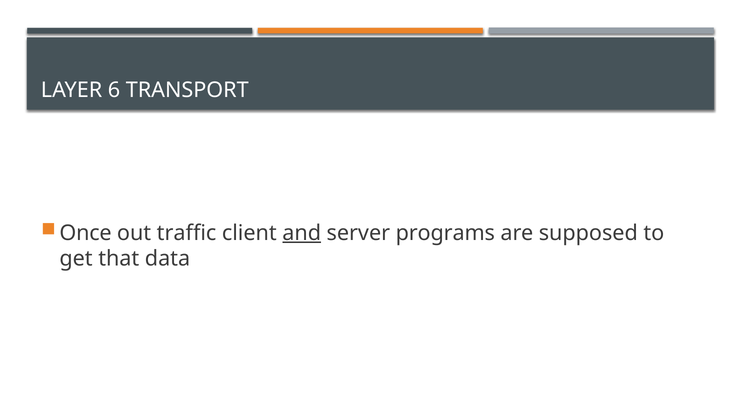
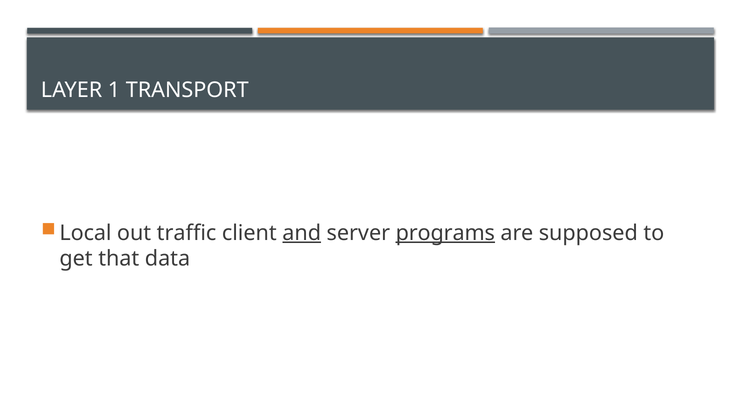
6: 6 -> 1
Once: Once -> Local
programs underline: none -> present
